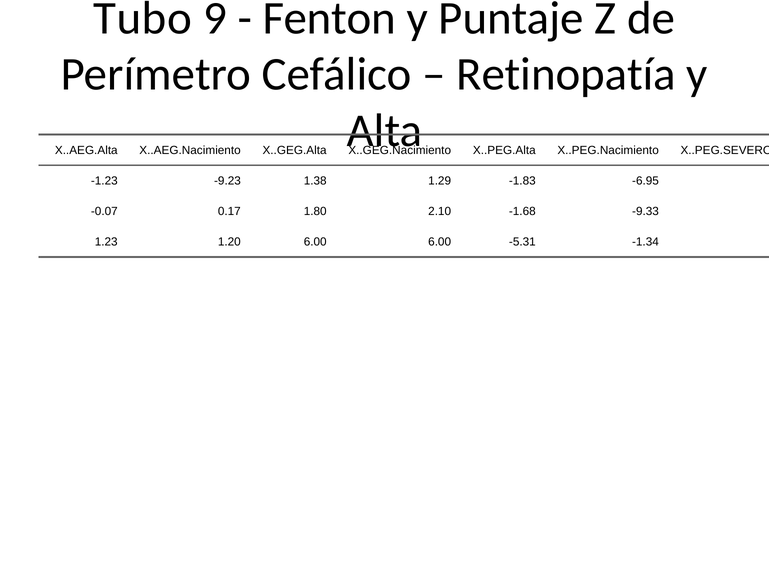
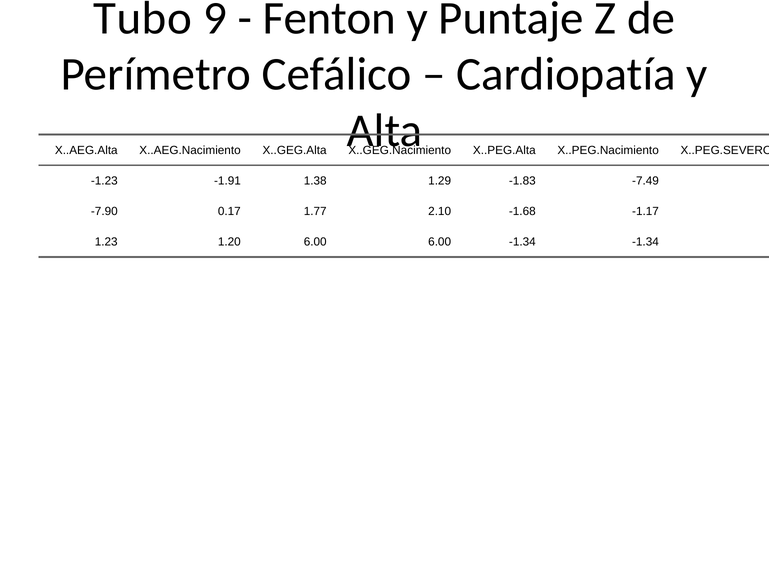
Retinopatía: Retinopatía -> Cardiopatía
-9.23: -9.23 -> -1.91
-6.95: -6.95 -> -7.49
-0.07: -0.07 -> -7.90
1.80: 1.80 -> 1.77
-9.33: -9.33 -> -1.17
6.00 -5.31: -5.31 -> -1.34
